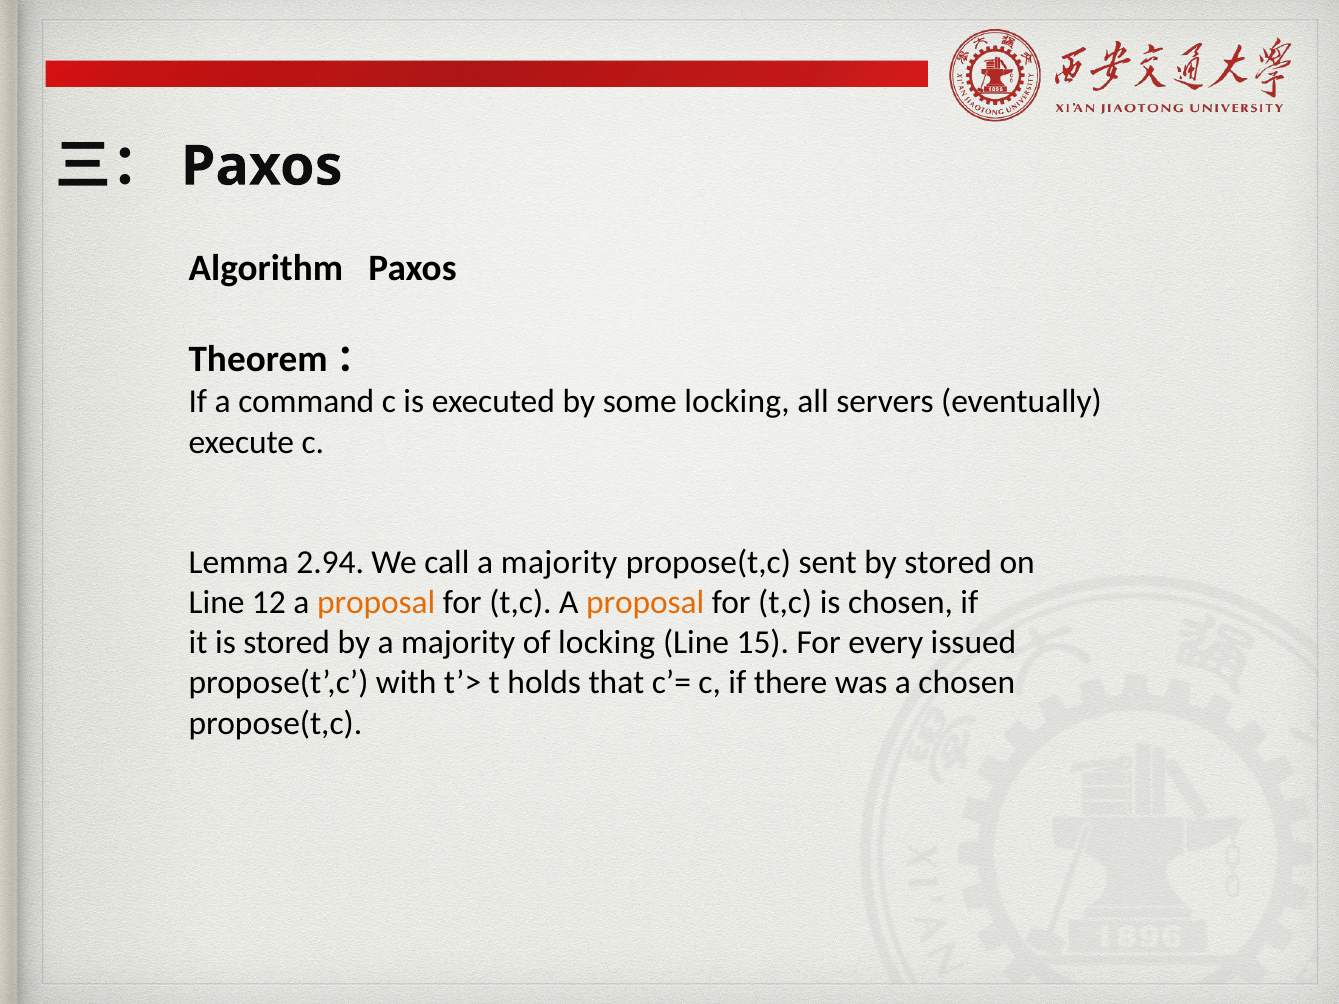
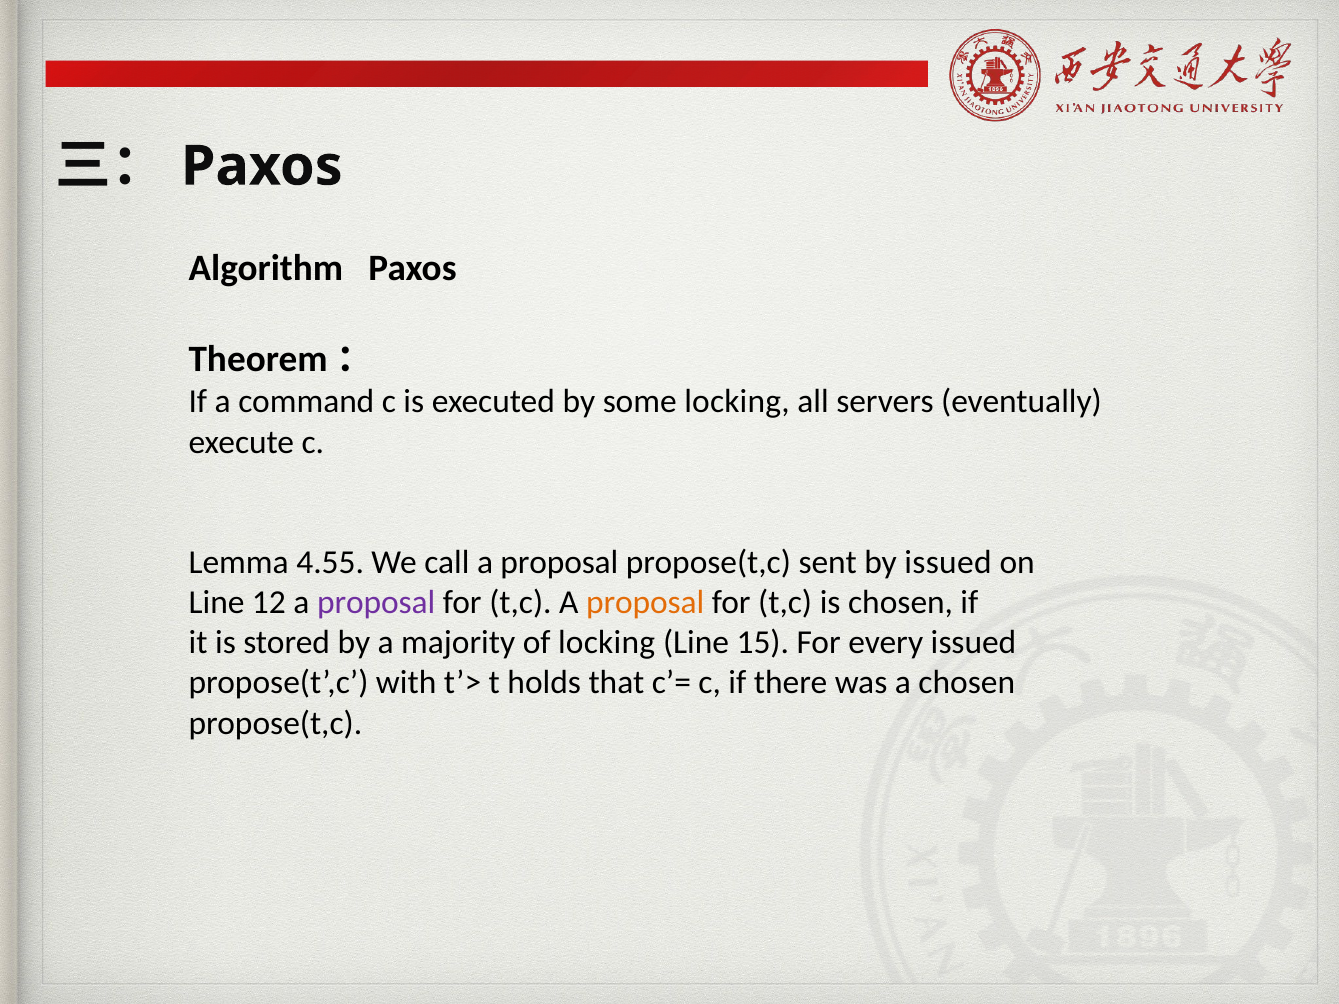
2.94: 2.94 -> 4.55
call a majority: majority -> proposal
by stored: stored -> issued
proposal at (376, 603) colour: orange -> purple
